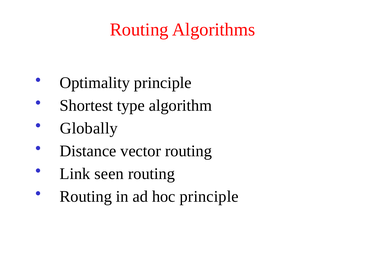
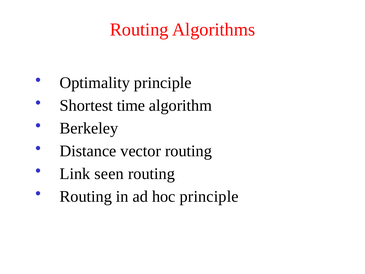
type: type -> time
Globally: Globally -> Berkeley
